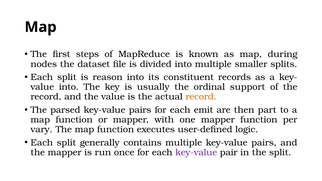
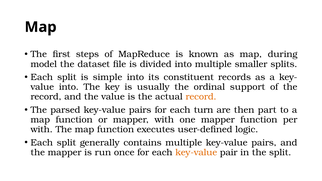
nodes: nodes -> model
reason: reason -> simple
emit: emit -> turn
vary at (42, 130): vary -> with
key-value at (196, 152) colour: purple -> orange
